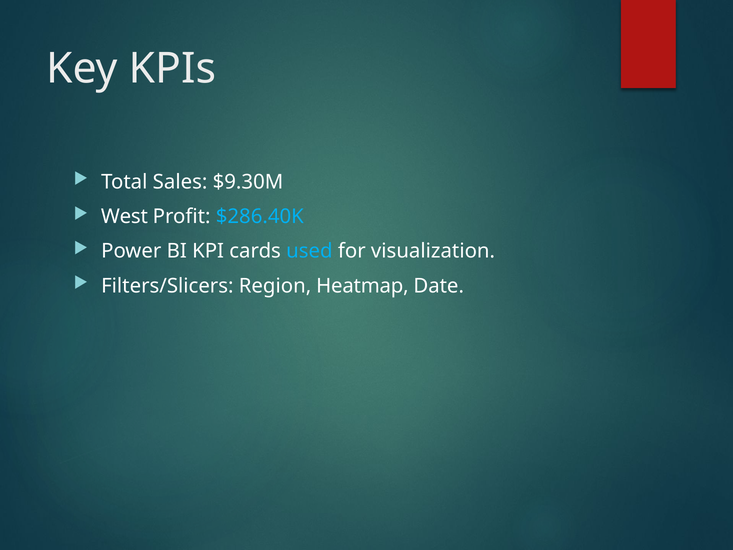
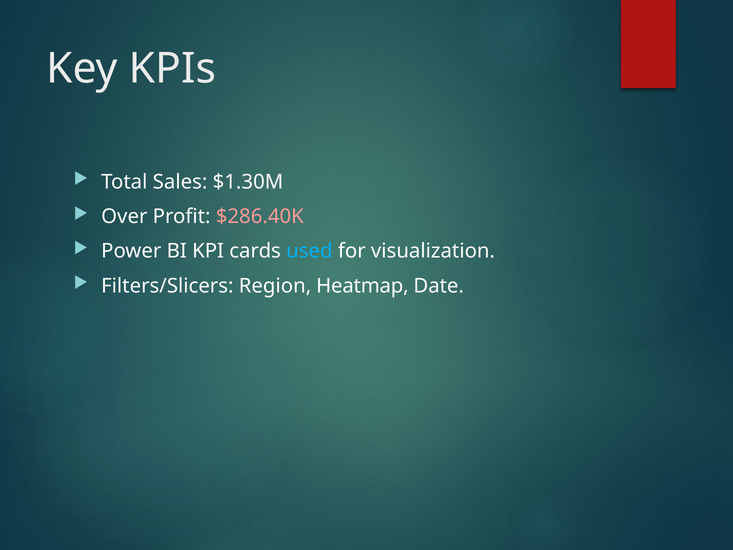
$9.30M: $9.30M -> $1.30M
West: West -> Over
$286.40K colour: light blue -> pink
